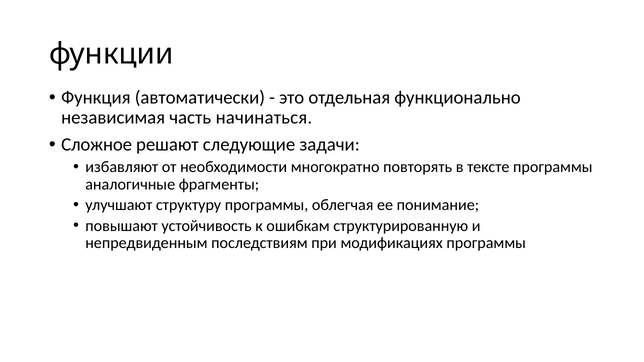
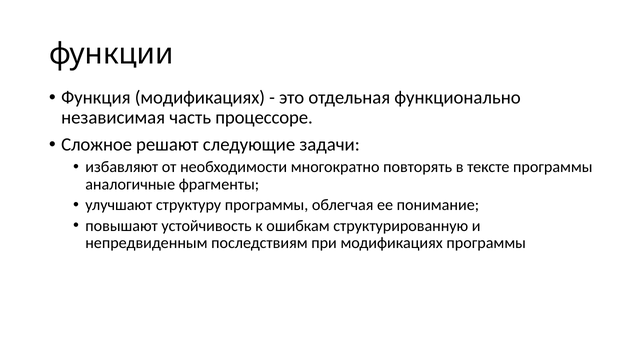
Функция автоматически: автоматически -> модификациях
начинаться: начинаться -> процессоре
